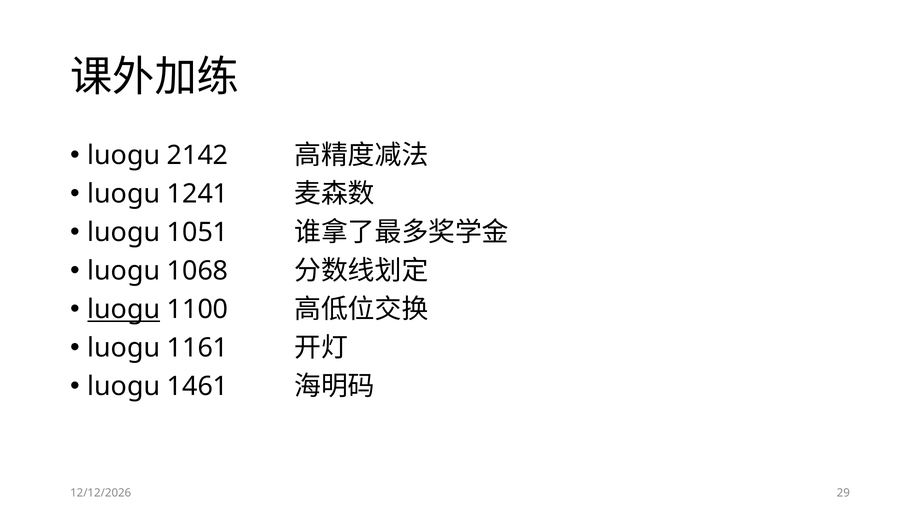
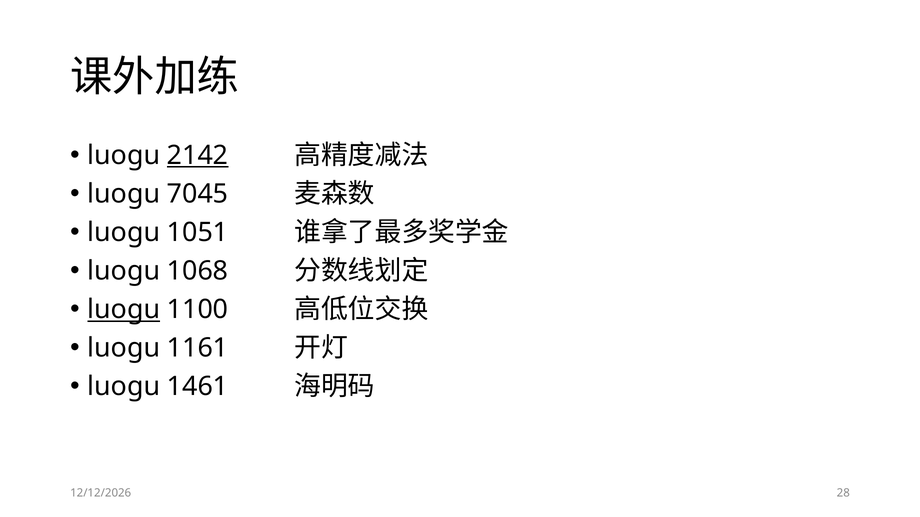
2142 underline: none -> present
1241: 1241 -> 7045
29: 29 -> 28
